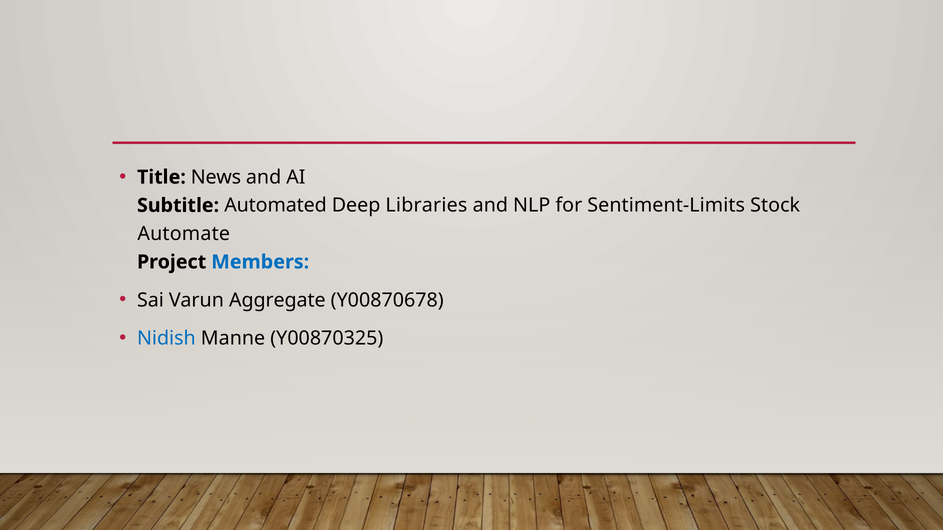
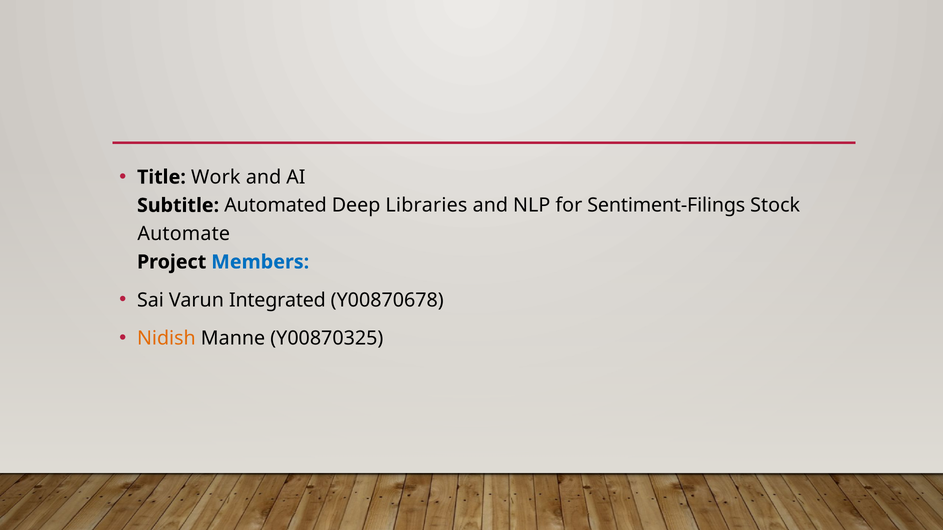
News: News -> Work
Sentiment-Limits: Sentiment-Limits -> Sentiment-Filings
Aggregate: Aggregate -> Integrated
Nidish colour: blue -> orange
